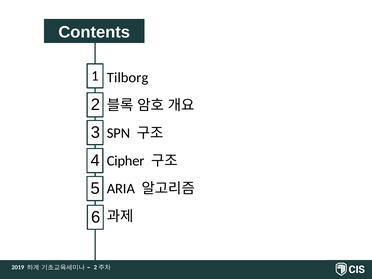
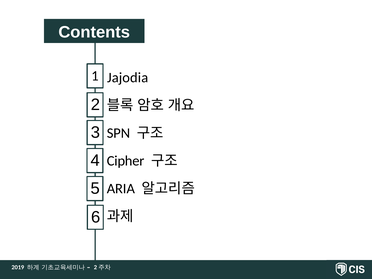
Tilborg: Tilborg -> Jajodia
